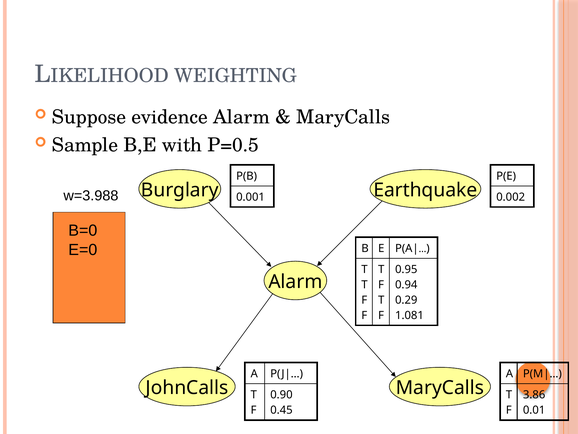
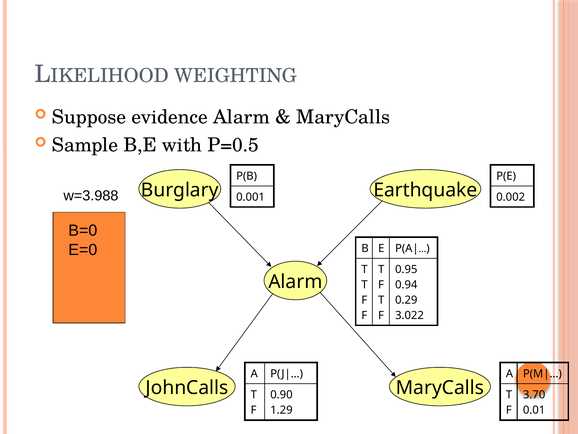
1.081: 1.081 -> 3.022
3.86: 3.86 -> 3.70
0.45: 0.45 -> 1.29
